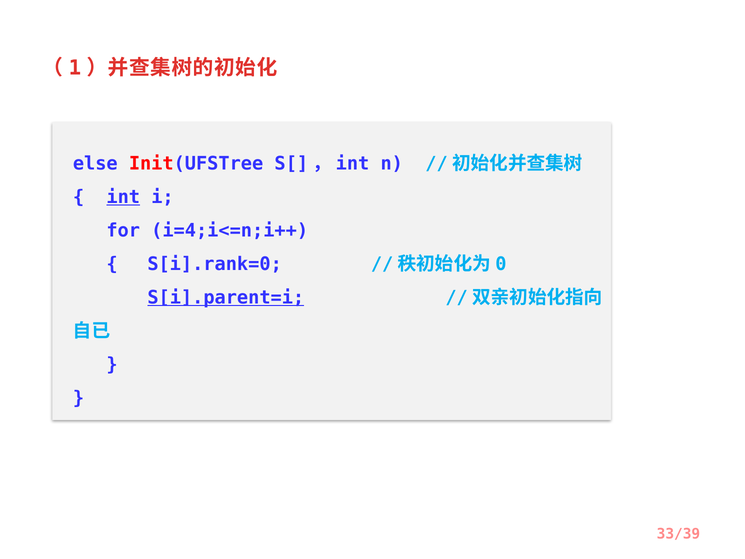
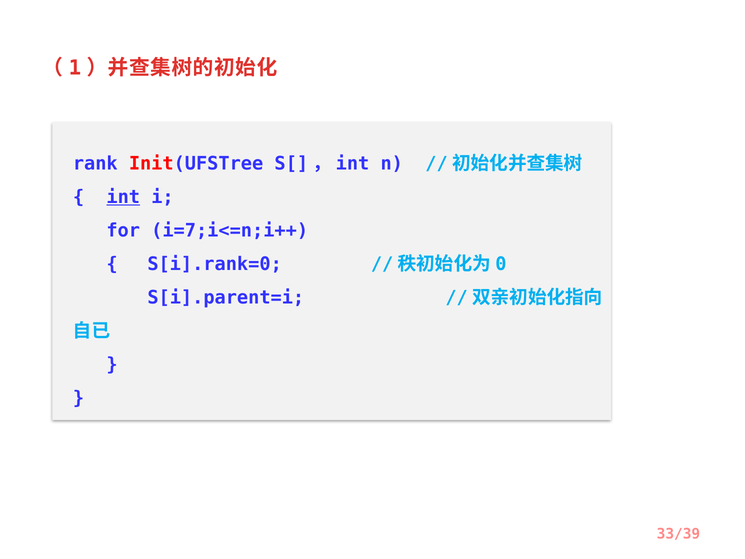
else: else -> rank
i=4;i<=n;i++: i=4;i<=n;i++ -> i=7;i<=n;i++
S[i].parent=i underline: present -> none
